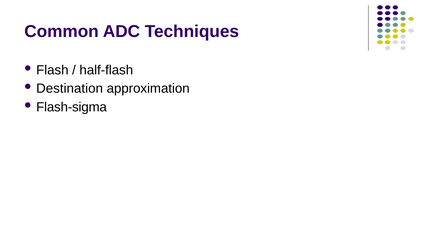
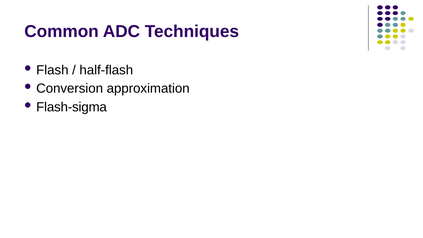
Destination: Destination -> Conversion
